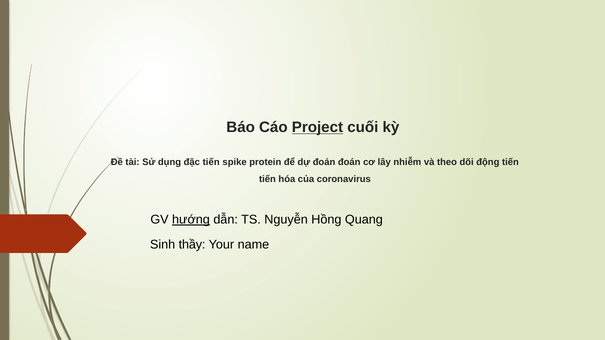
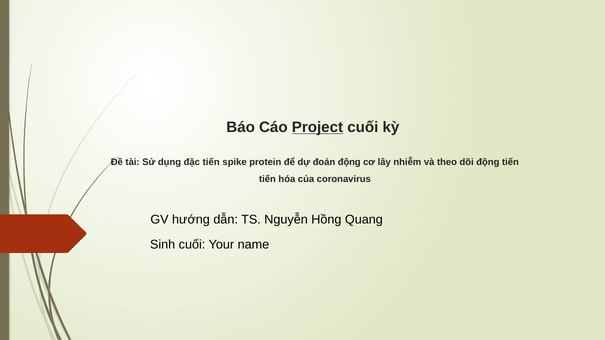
đoán đoán: đoán -> động
hướng underline: present -> none
Sinh thầy: thầy -> cuối
